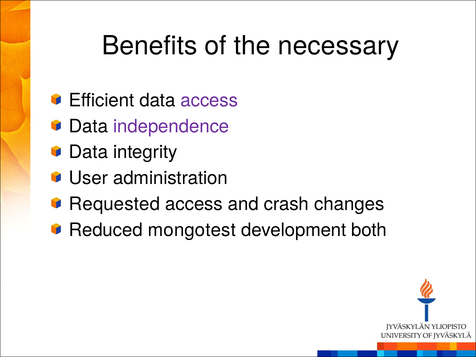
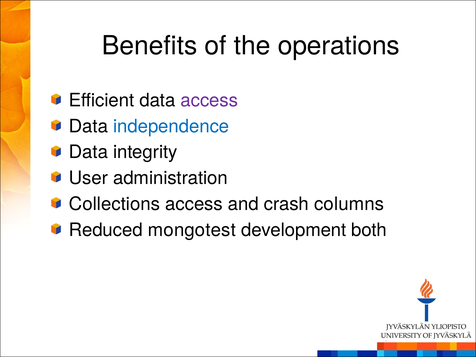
necessary: necessary -> operations
independence colour: purple -> blue
Requested: Requested -> Collections
changes: changes -> columns
